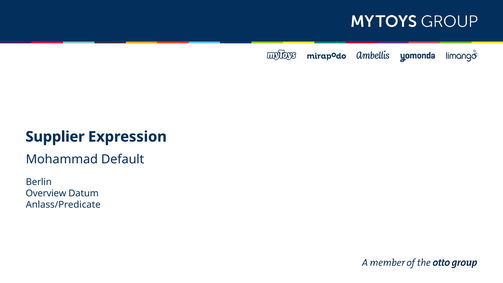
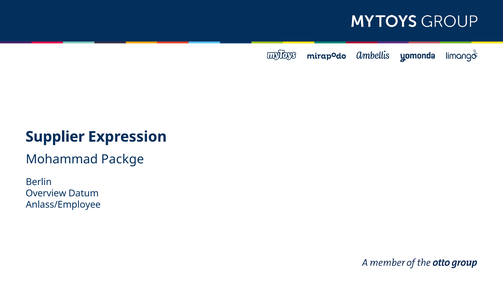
Default: Default -> Packge
Anlass/Predicate: Anlass/Predicate -> Anlass/Employee
